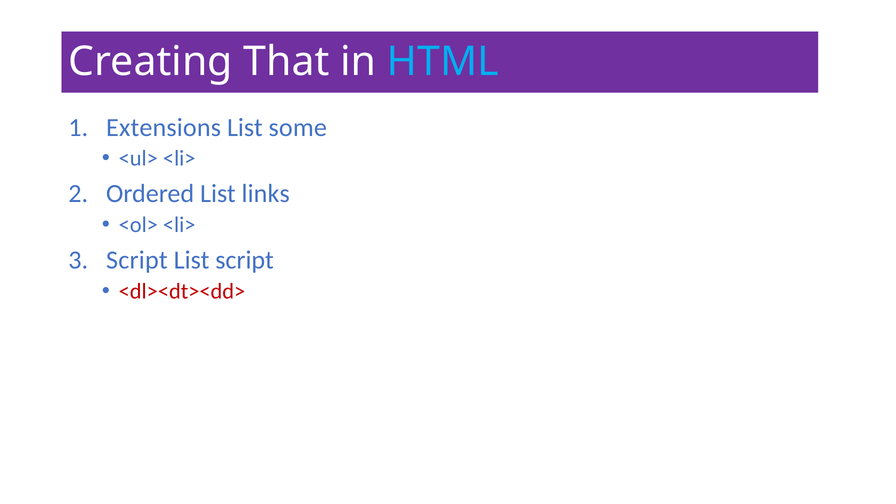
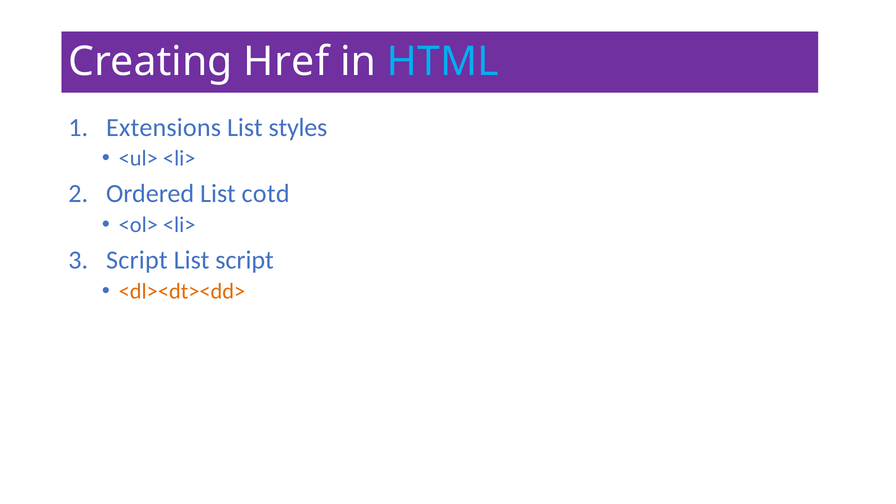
That: That -> Href
some: some -> styles
links: links -> cotd
<dl><dt><dd> colour: red -> orange
